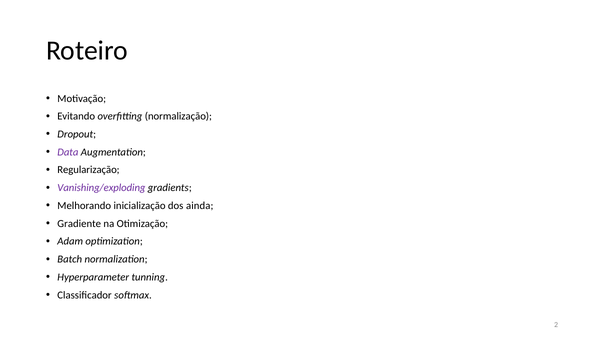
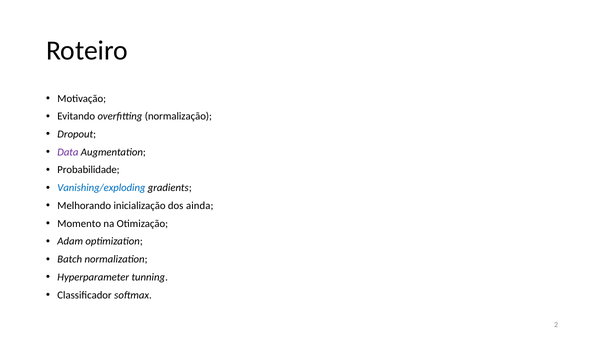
Regularização: Regularização -> Probabilidade
Vanishing/exploding colour: purple -> blue
Gradiente: Gradiente -> Momento
